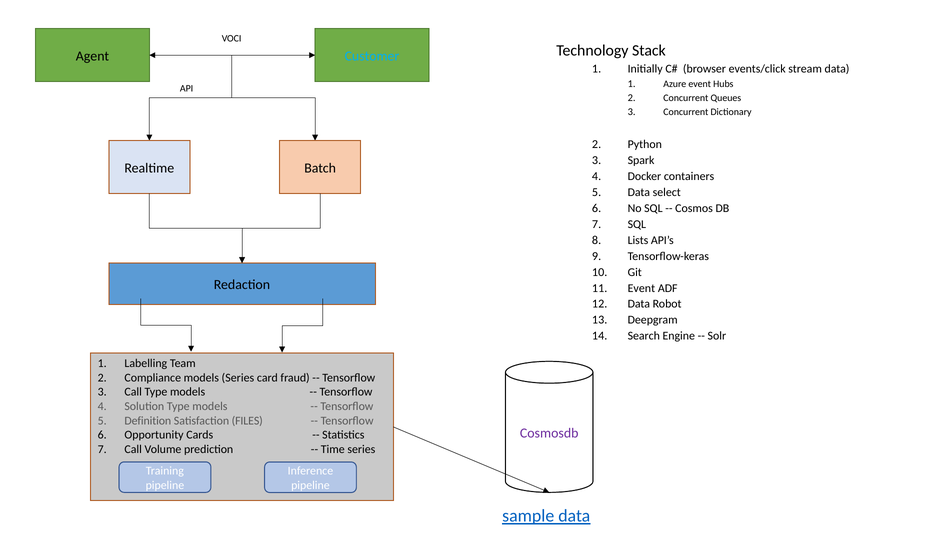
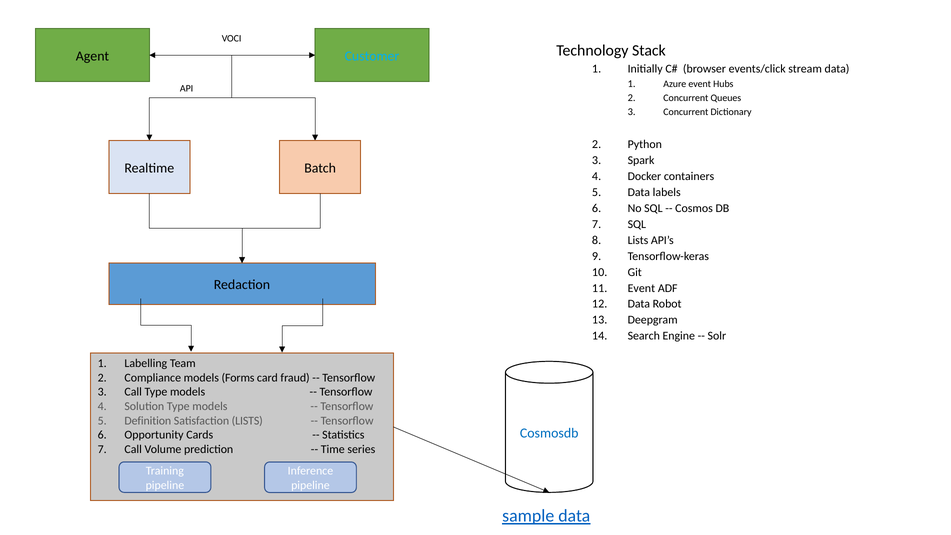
select: select -> labels
models Series: Series -> Forms
Satisfaction FILES: FILES -> LISTS
Cosmosdb colour: purple -> blue
